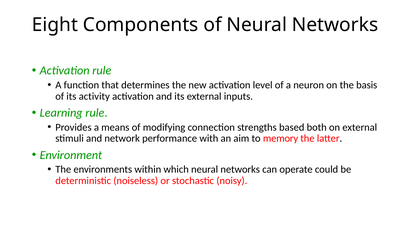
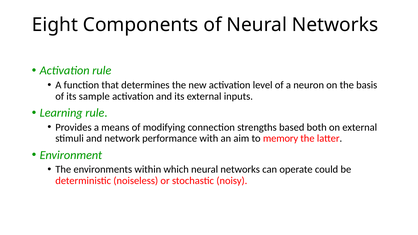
activity: activity -> sample
